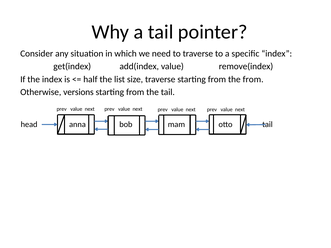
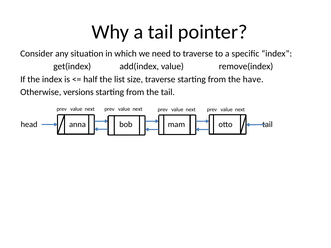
the from: from -> have
